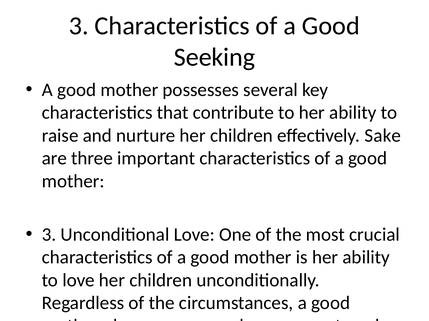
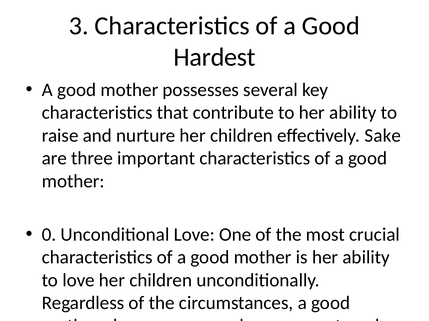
Seeking: Seeking -> Hardest
3 at (49, 235): 3 -> 0
